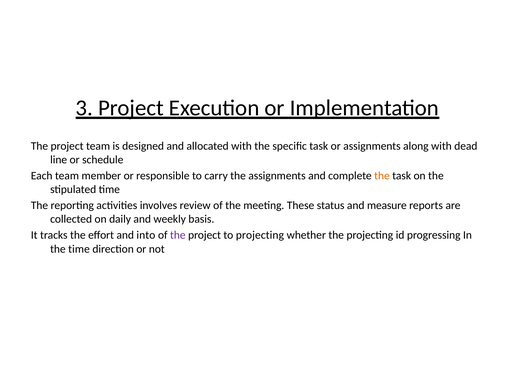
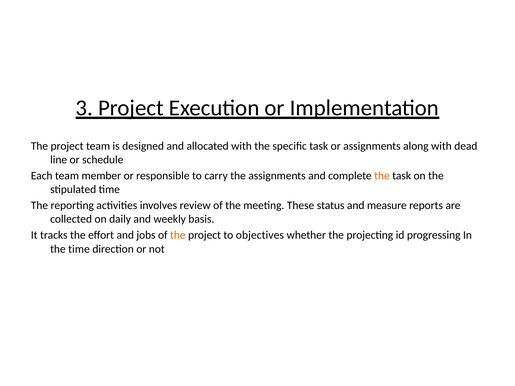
into: into -> jobs
the at (178, 235) colour: purple -> orange
to projecting: projecting -> objectives
